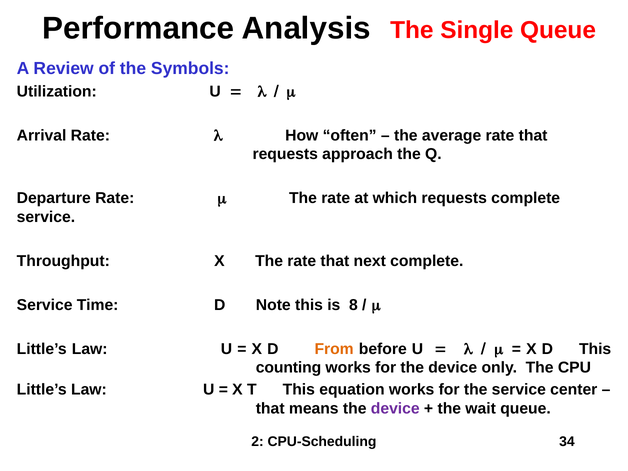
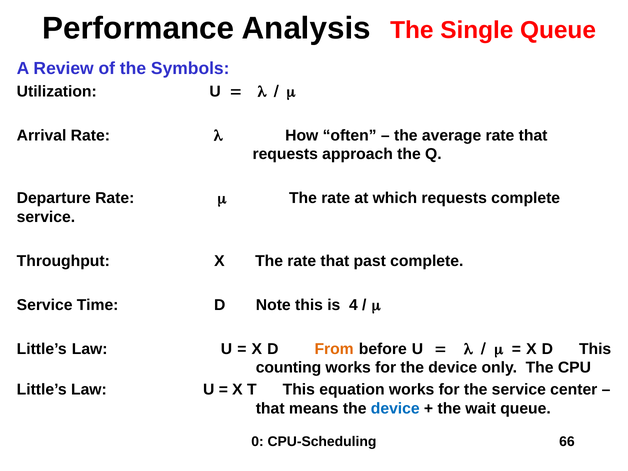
next: next -> past
8: 8 -> 4
device at (395, 409) colour: purple -> blue
2: 2 -> 0
34: 34 -> 66
